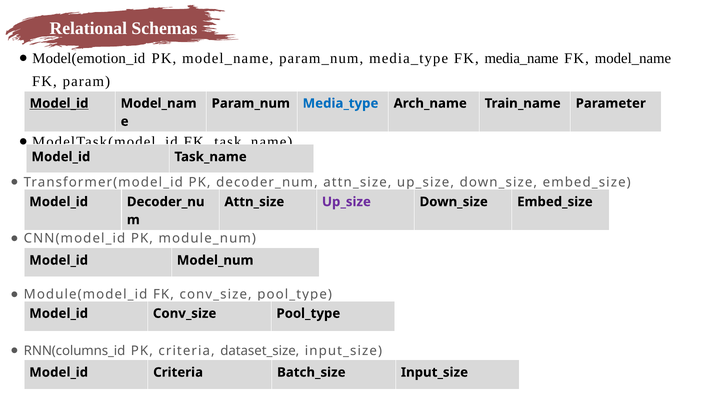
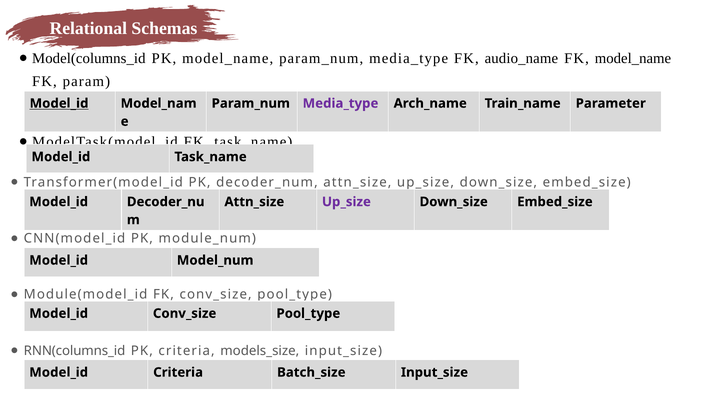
Model(emotion_id: Model(emotion_id -> Model(columns_id
media_name: media_name -> audio_name
Media_type at (341, 103) colour: blue -> purple
dataset_size: dataset_size -> models_size
